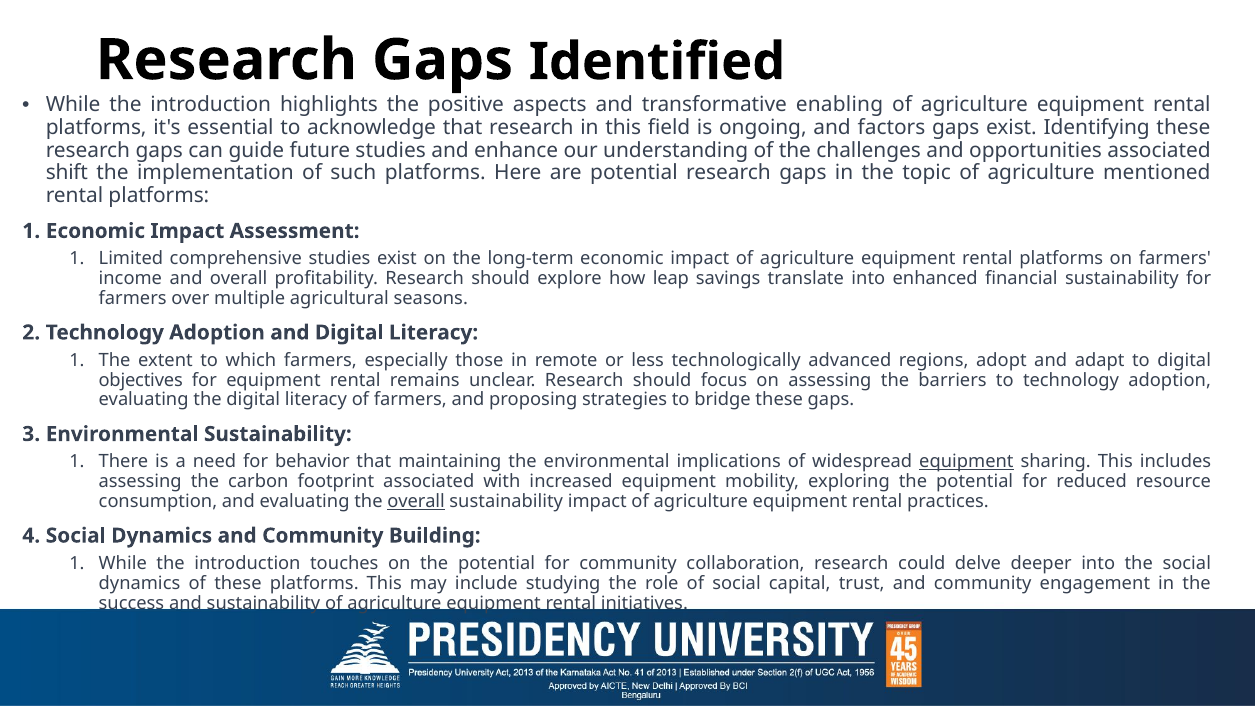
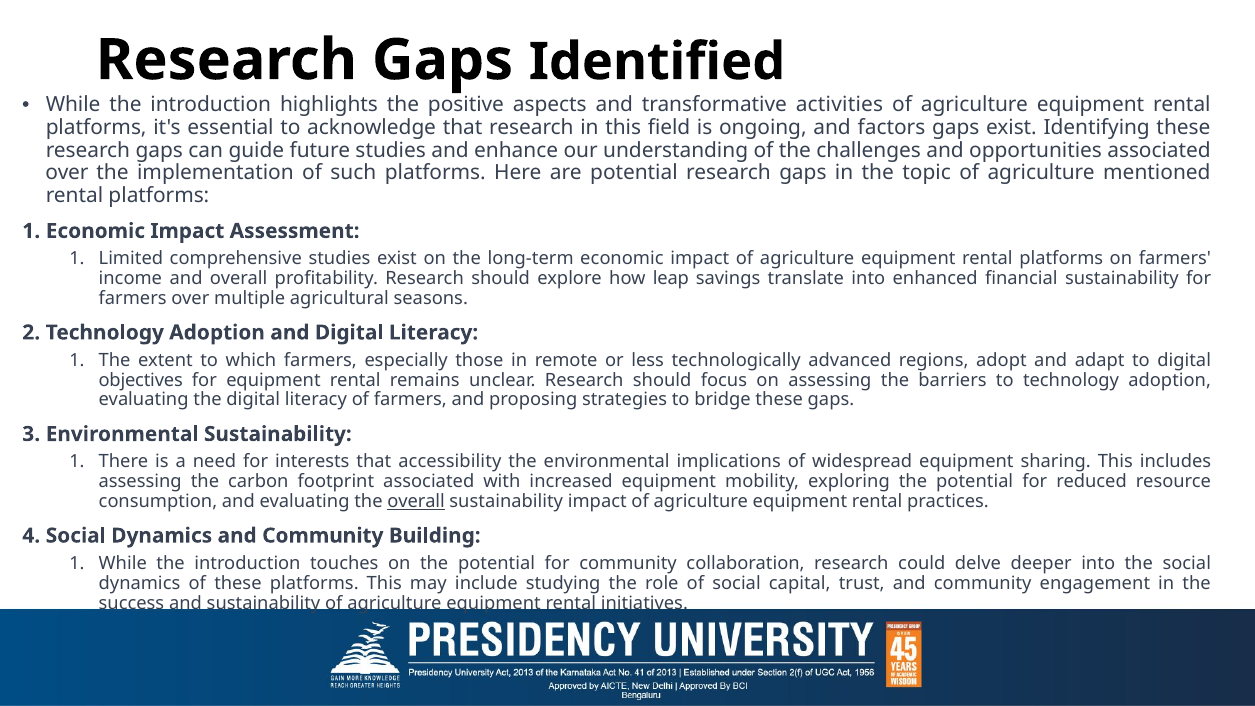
enabling: enabling -> activities
shift at (67, 173): shift -> over
behavior: behavior -> interests
maintaining: maintaining -> accessibility
equipment at (966, 462) underline: present -> none
